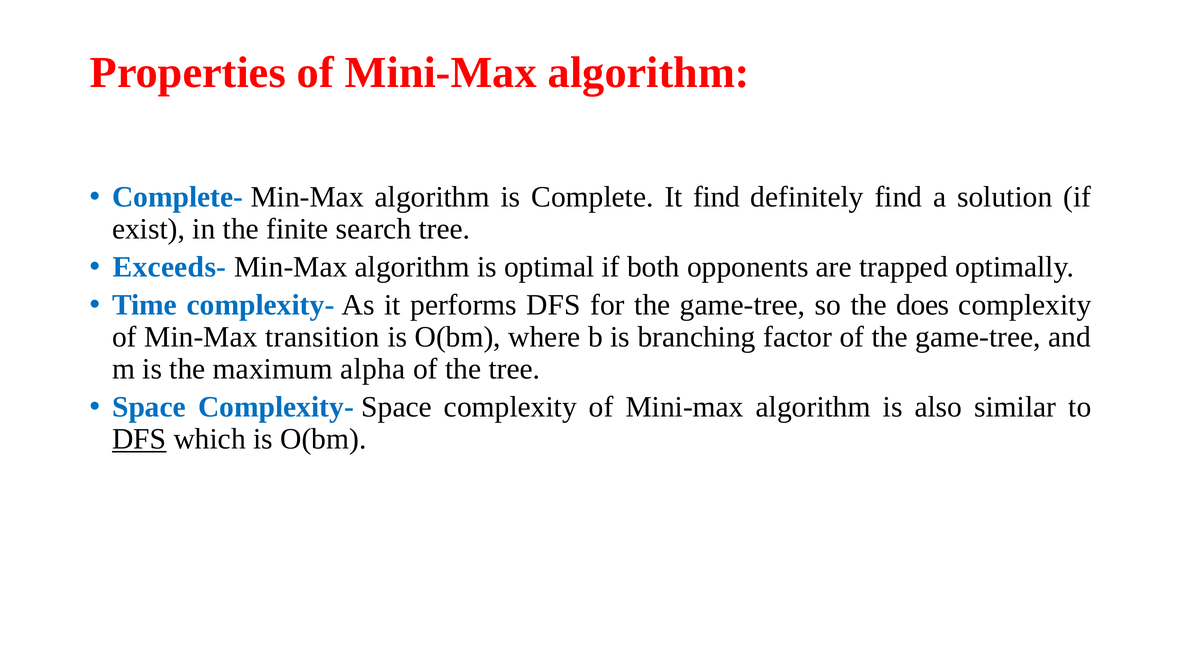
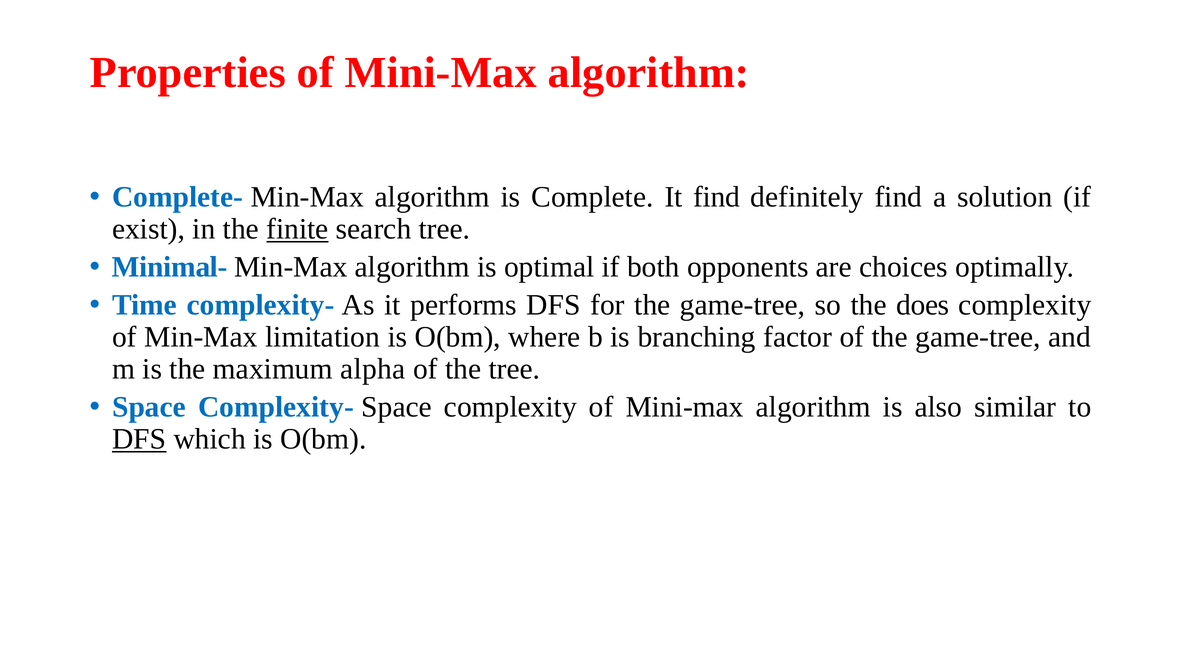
finite underline: none -> present
Exceeds-: Exceeds- -> Minimal-
trapped: trapped -> choices
transition: transition -> limitation
